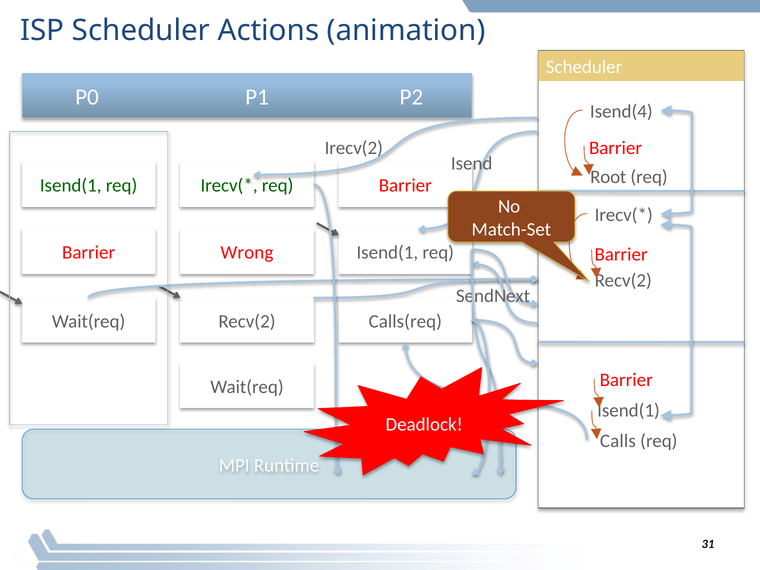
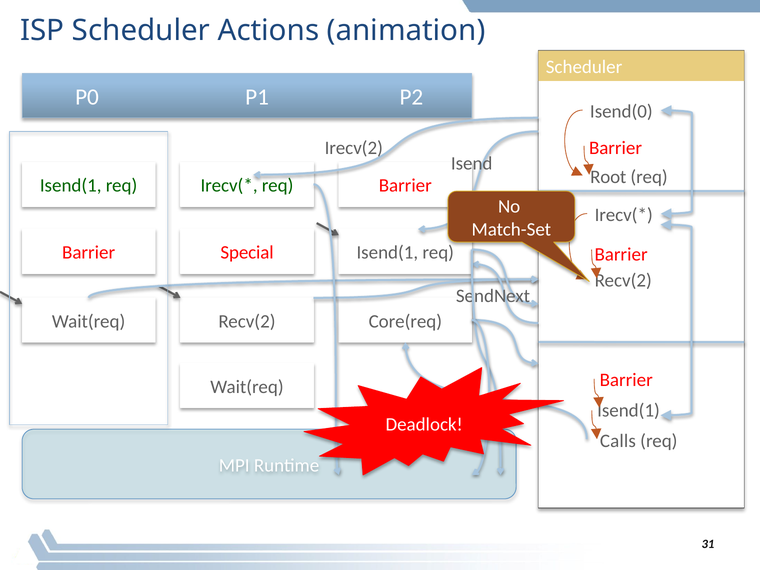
Isend(4: Isend(4 -> Isend(0
Wrong: Wrong -> Special
Calls(req: Calls(req -> Core(req
